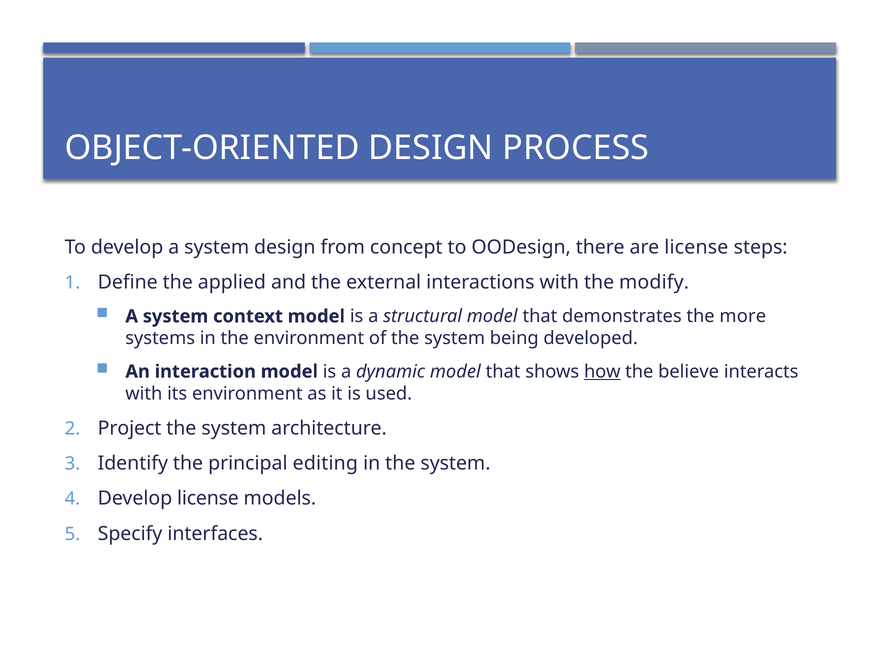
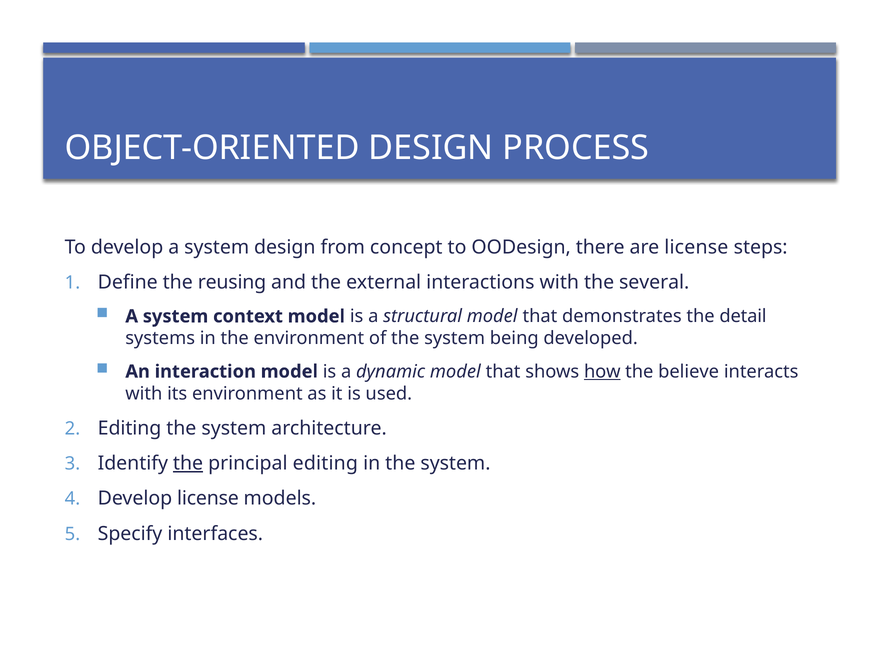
applied: applied -> reusing
modify: modify -> several
more: more -> detail
Project at (130, 428): Project -> Editing
the at (188, 463) underline: none -> present
